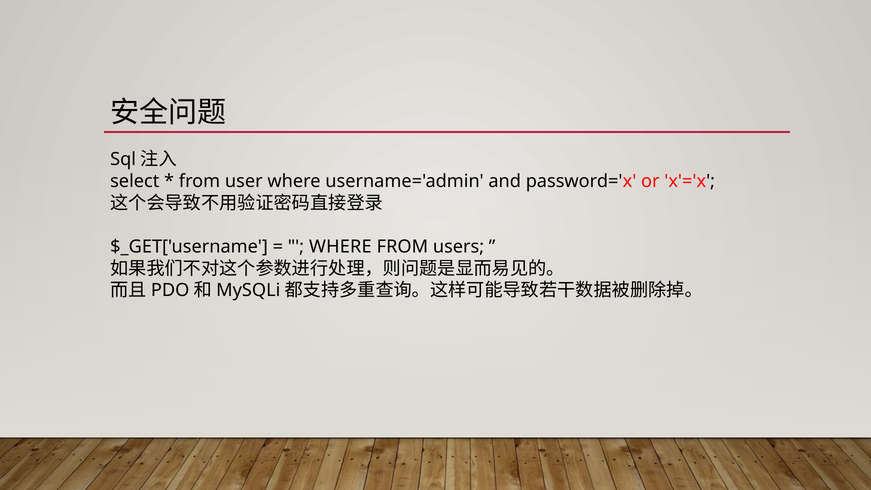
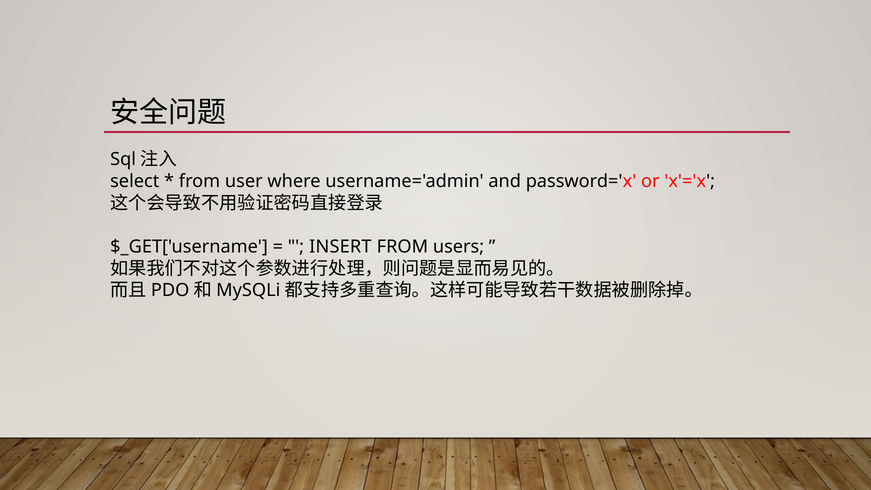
WHERE at (340, 247): WHERE -> INSERT
